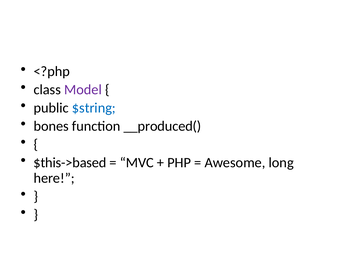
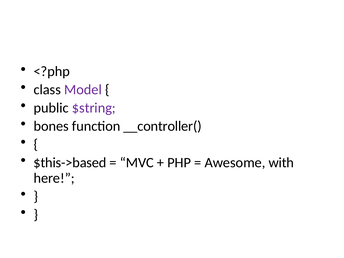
$string colour: blue -> purple
__produced(: __produced( -> __controller(
long: long -> with
